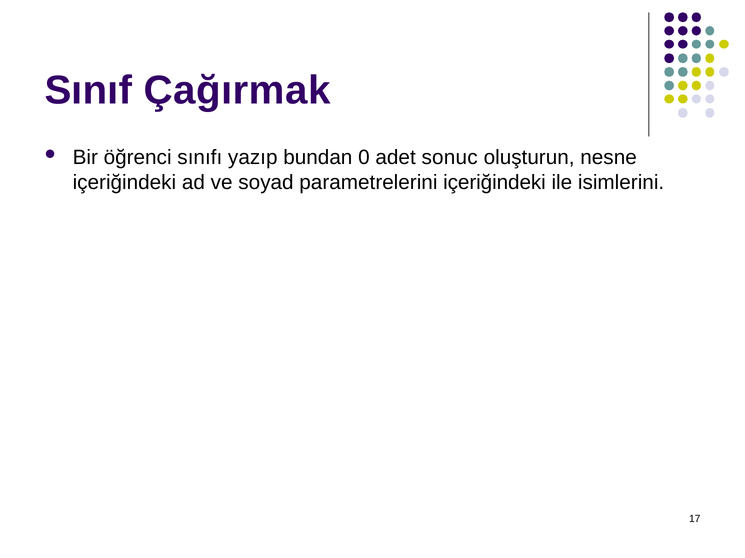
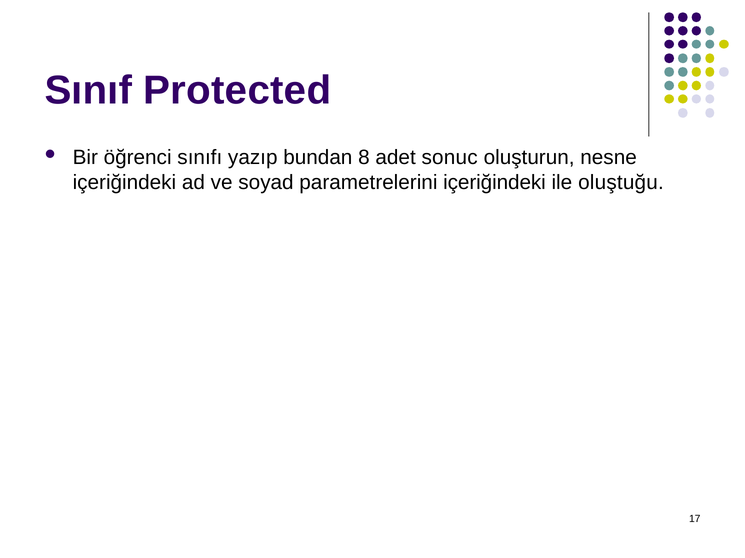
Çağırmak: Çağırmak -> Protected
0: 0 -> 8
isimlerini: isimlerini -> oluştuğu
